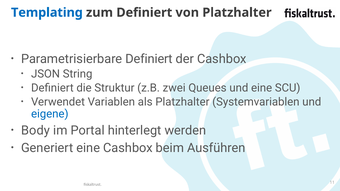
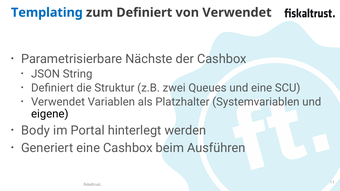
von Platzhalter: Platzhalter -> Verwendet
Parametrisierbare Definiert: Definiert -> Nächste
eigene colour: blue -> black
